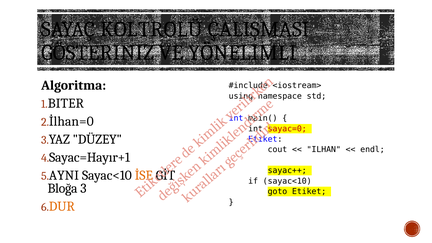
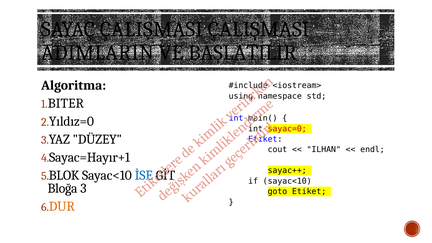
SAYAÇ KOLTROLÜ: KOLTROLÜ -> ÇALIŞMASI
GÖSTERINIZ: GÖSTERINIZ -> ADIMLARIN
YÖNELIMLI: YÖNELIMLI -> BAŞLATILIR
İlhan=0: İlhan=0 -> Yıldız=0
AYNI: AYNI -> BLOK
İSE colour: orange -> blue
